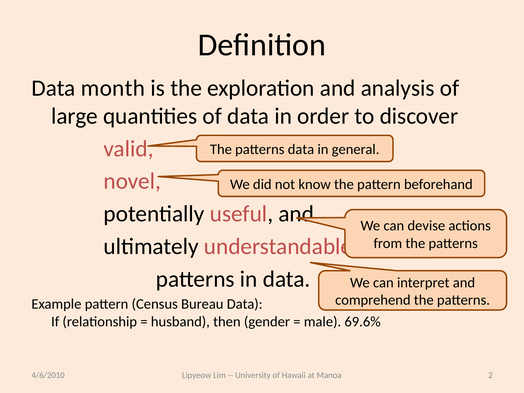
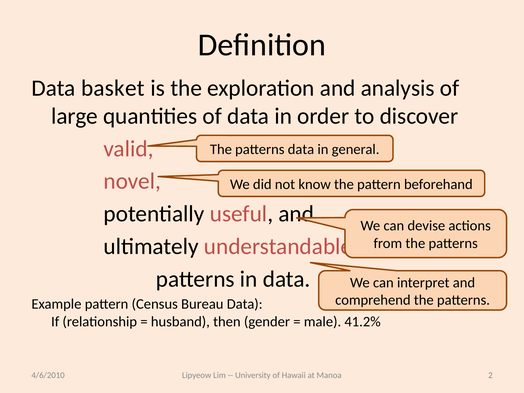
month: month -> basket
69.6%: 69.6% -> 41.2%
